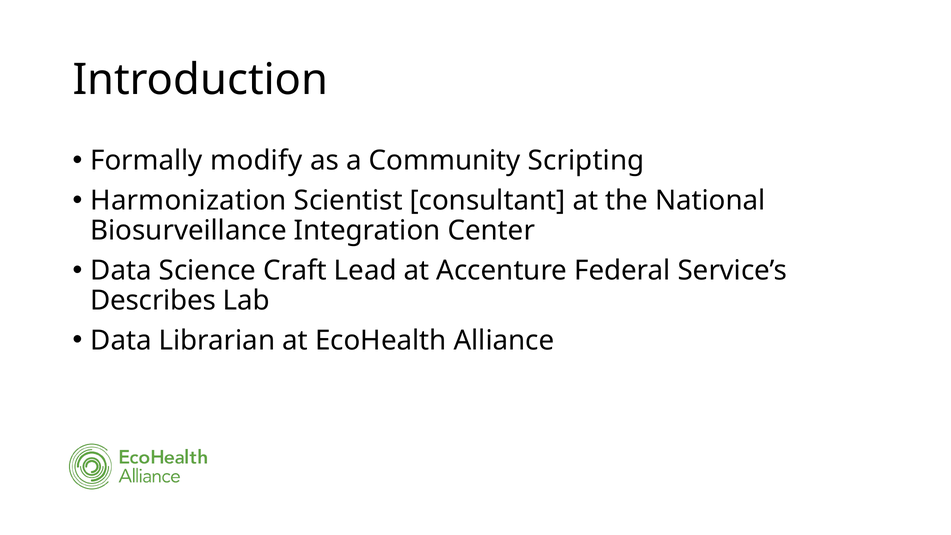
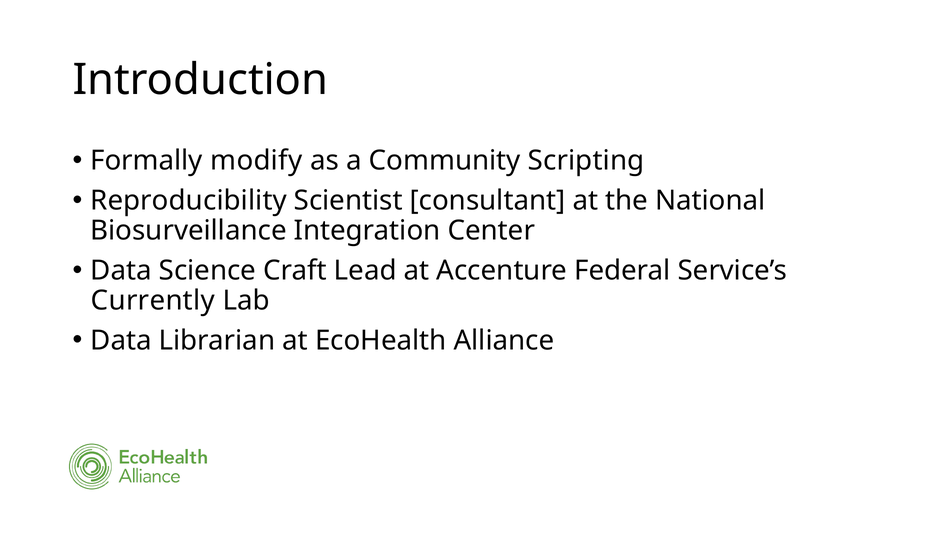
Harmonization: Harmonization -> Reproducibility
Describes: Describes -> Currently
